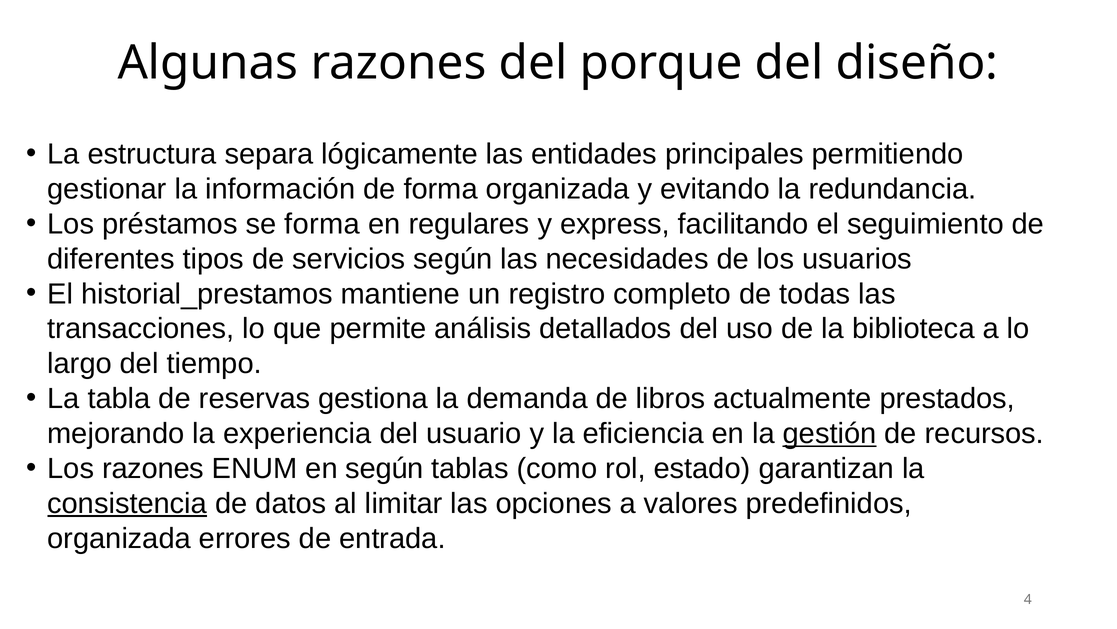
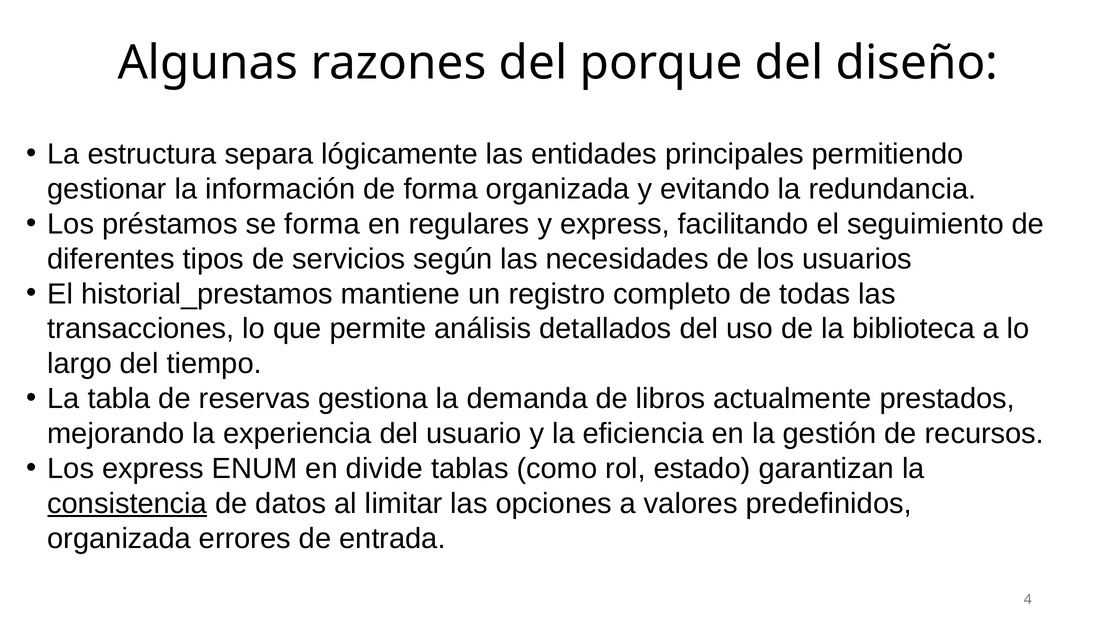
gestión underline: present -> none
Los razones: razones -> express
en según: según -> divide
